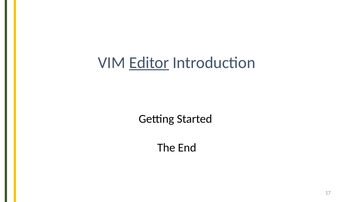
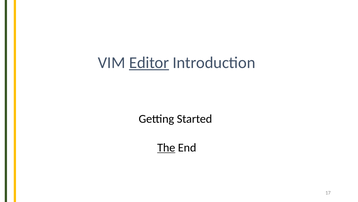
The underline: none -> present
